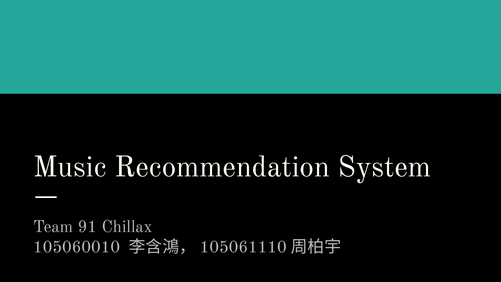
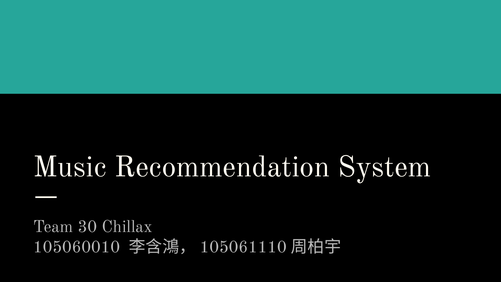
91: 91 -> 30
